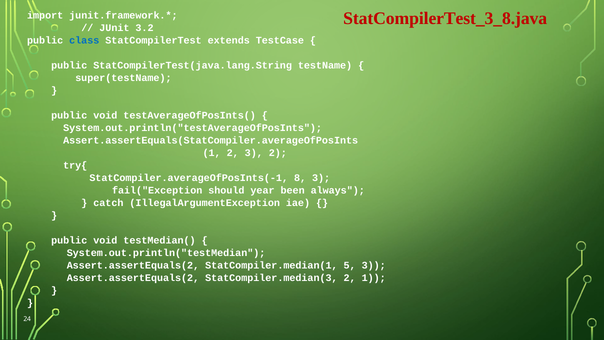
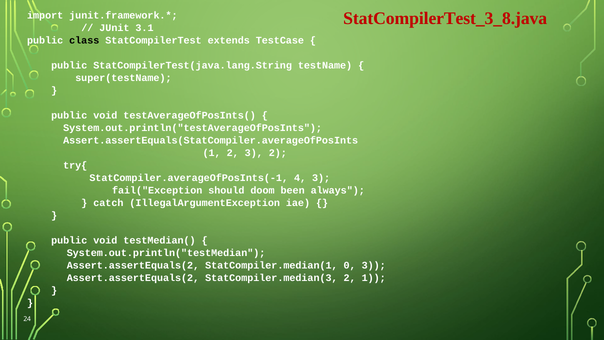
3.2: 3.2 -> 3.1
class colour: blue -> black
8: 8 -> 4
year: year -> doom
5: 5 -> 0
